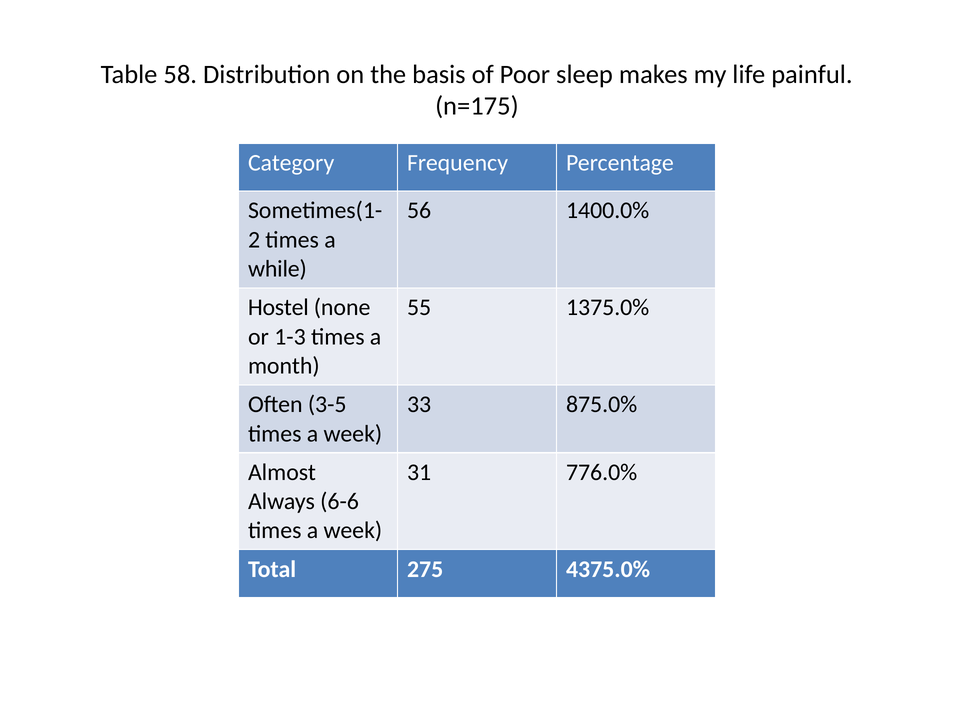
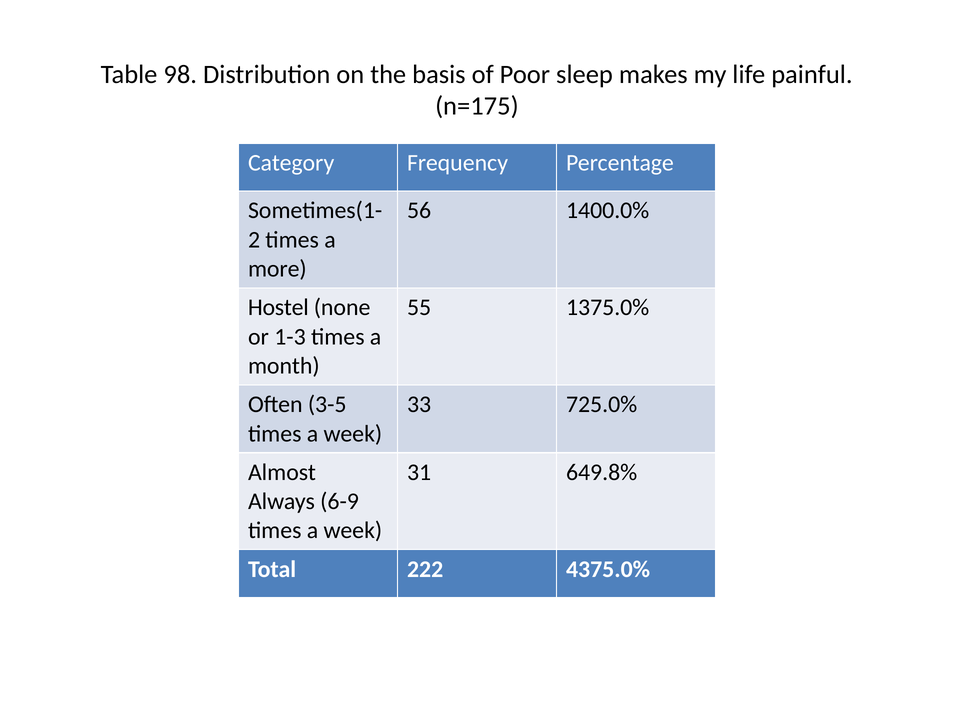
58: 58 -> 98
while: while -> more
875.0%: 875.0% -> 725.0%
776.0%: 776.0% -> 649.8%
6-6: 6-6 -> 6-9
275: 275 -> 222
